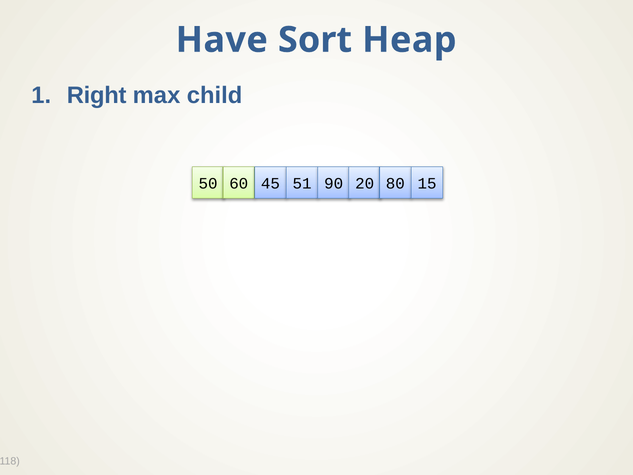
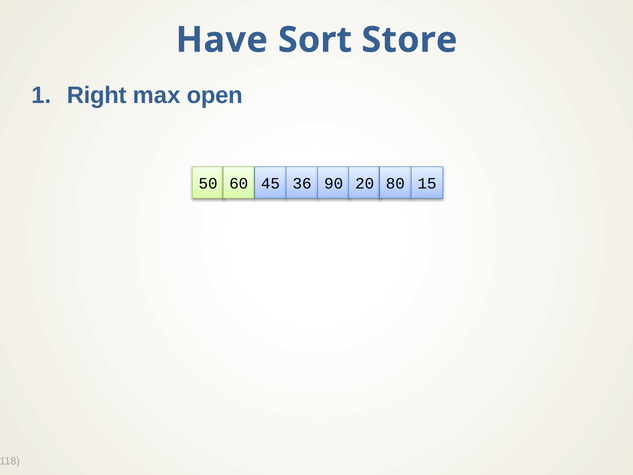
Heap: Heap -> Store
child: child -> open
51: 51 -> 36
